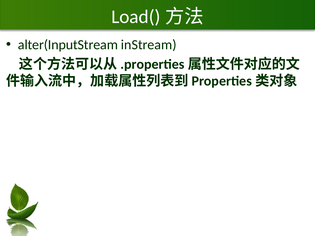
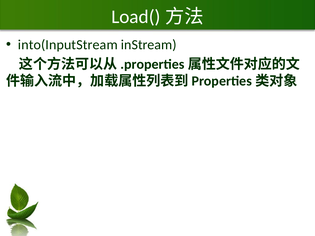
alter(InputStream: alter(InputStream -> into(InputStream
